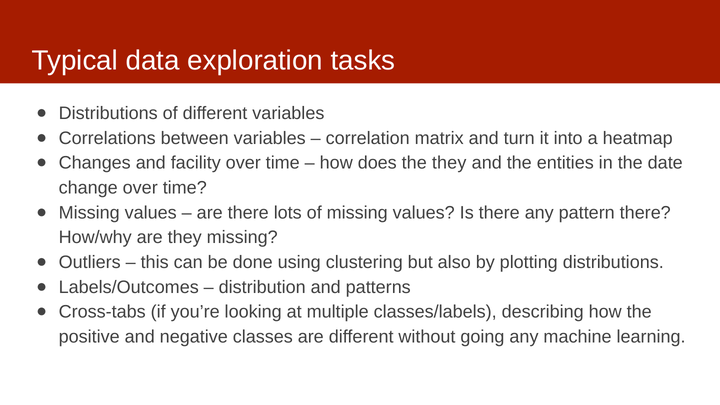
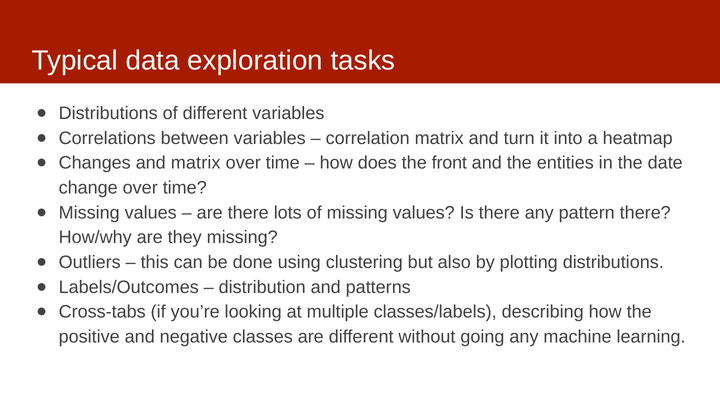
and facility: facility -> matrix
the they: they -> front
